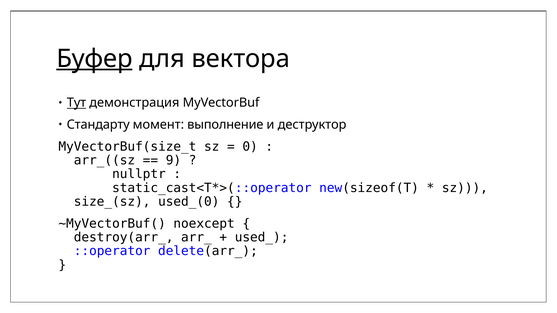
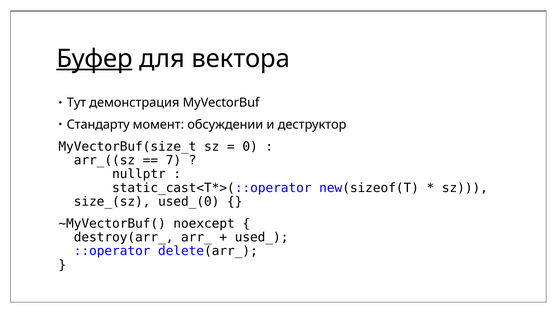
Тут underline: present -> none
выполнение: выполнение -> обсуждении
9: 9 -> 7
